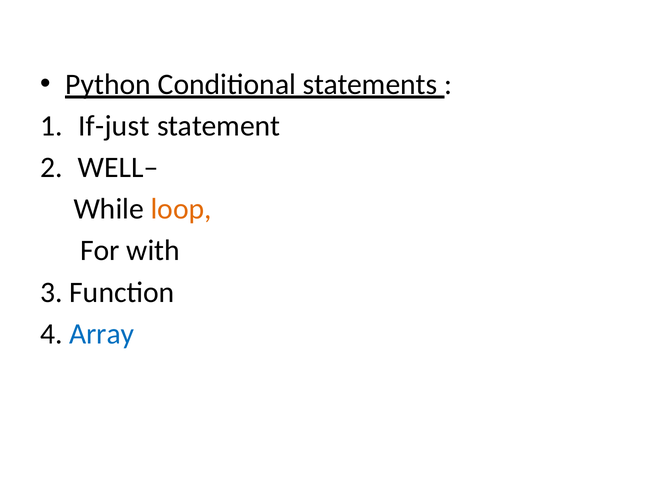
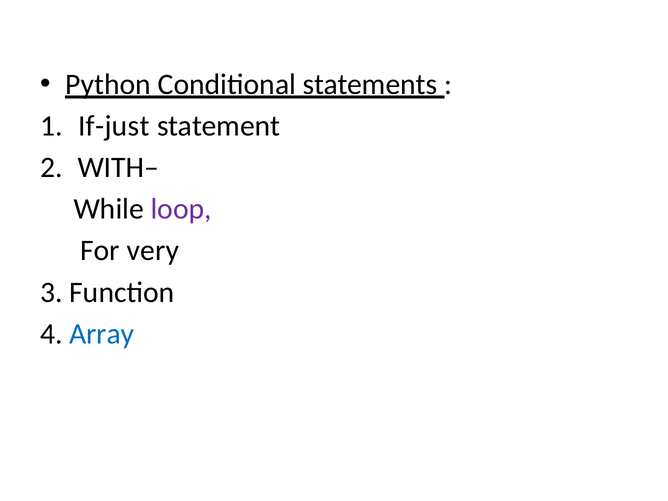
WELL–: WELL– -> WITH–
loop colour: orange -> purple
with: with -> very
